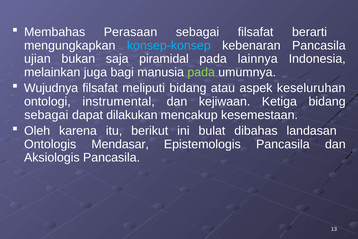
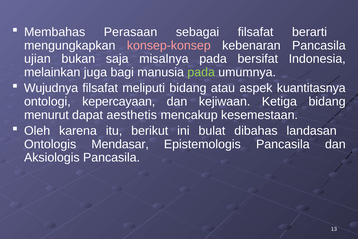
konsep-konsep colour: light blue -> pink
piramidal: piramidal -> misalnya
lainnya: lainnya -> bersifat
keseluruhan: keseluruhan -> kuantitasnya
instrumental: instrumental -> kepercayaan
sebagai at (46, 115): sebagai -> menurut
dilakukan: dilakukan -> aesthetis
